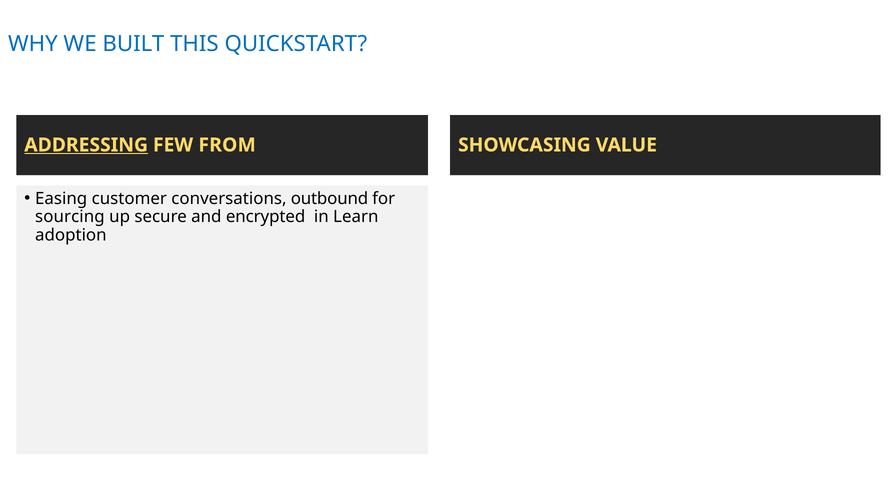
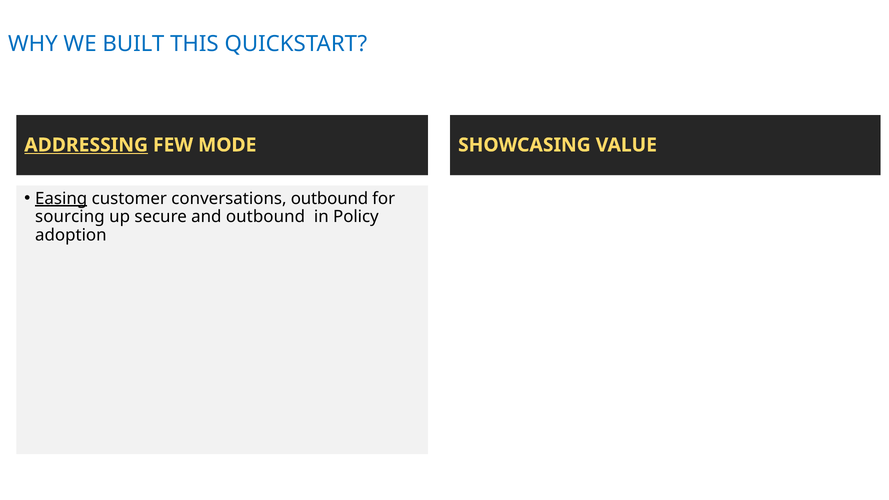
FROM: FROM -> MODE
Easing underline: none -> present
and encrypted: encrypted -> outbound
Learn: Learn -> Policy
